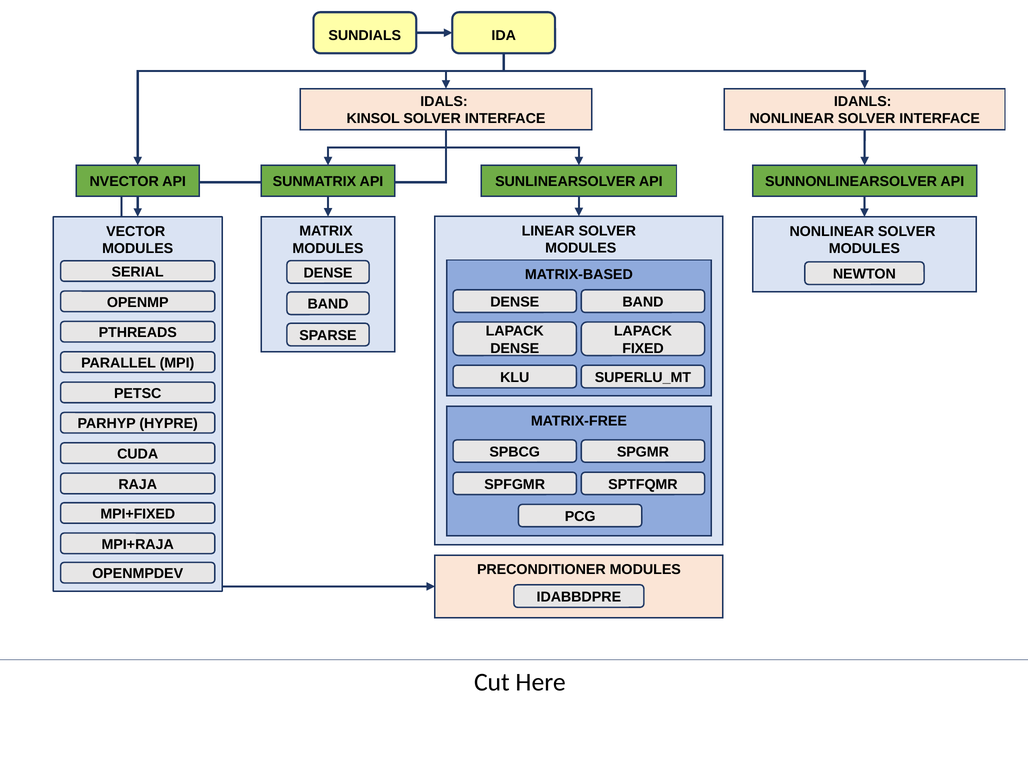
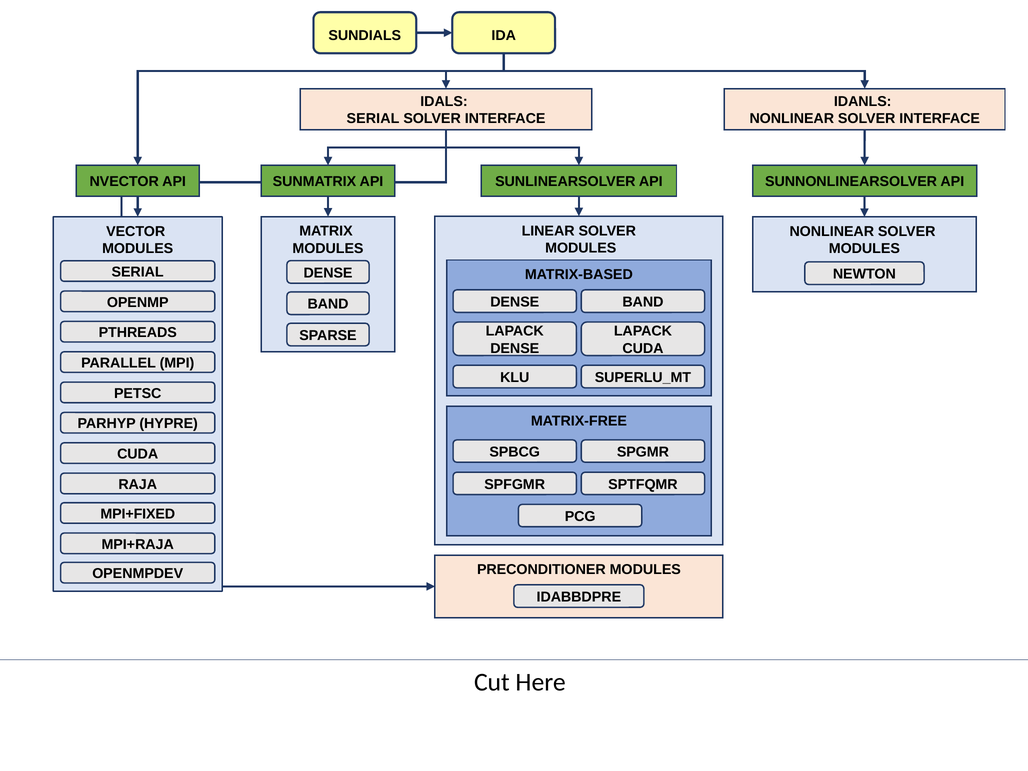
KINSOL at (373, 119): KINSOL -> SERIAL
FIXED at (643, 348): FIXED -> CUDA
